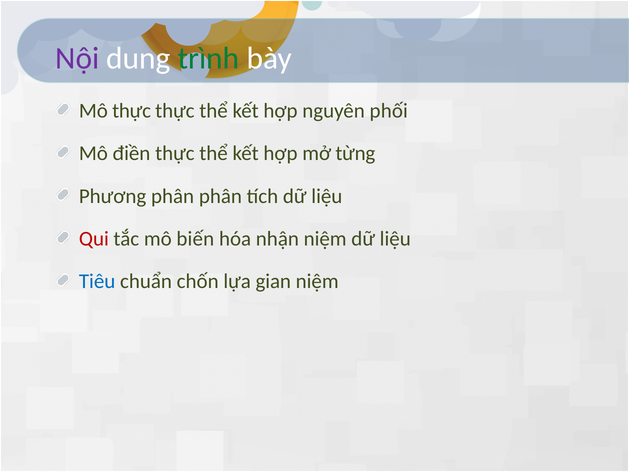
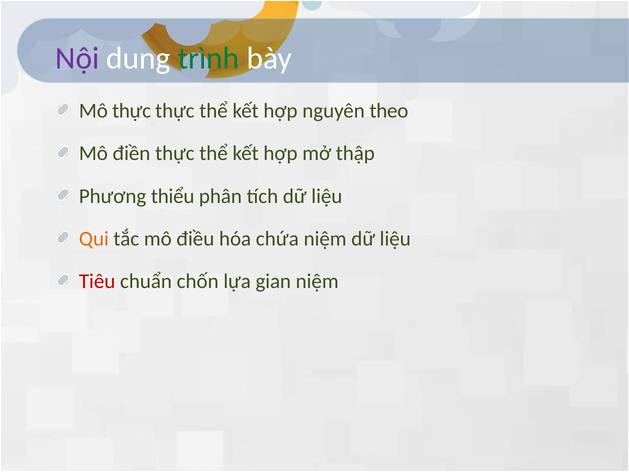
phối: phối -> theo
từng: từng -> thập
Phương phân: phân -> thiểu
Qui colour: red -> orange
biến: biến -> điều
nhận: nhận -> chứa
Tiêu colour: blue -> red
